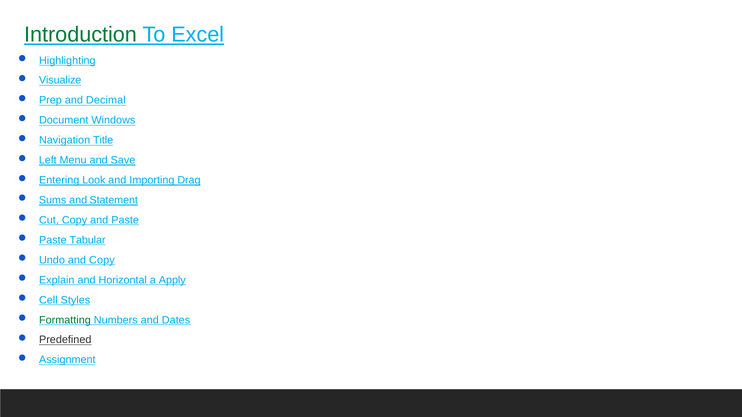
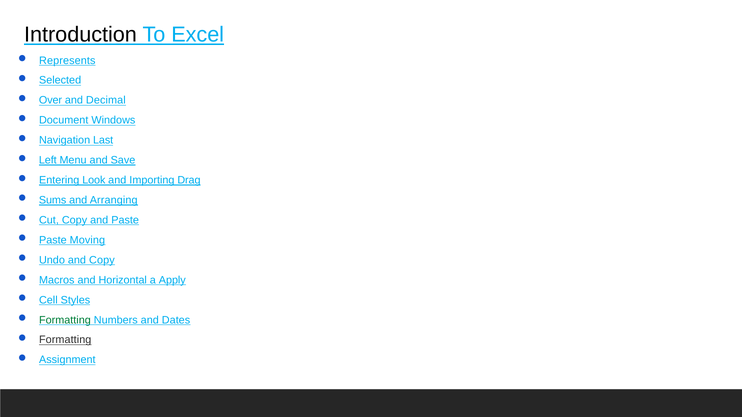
Introduction colour: green -> black
Highlighting: Highlighting -> Represents
Visualize: Visualize -> Selected
Prep: Prep -> Over
Title: Title -> Last
Statement: Statement -> Arranging
Tabular: Tabular -> Moving
Explain: Explain -> Macros
Predefined at (65, 340): Predefined -> Formatting
